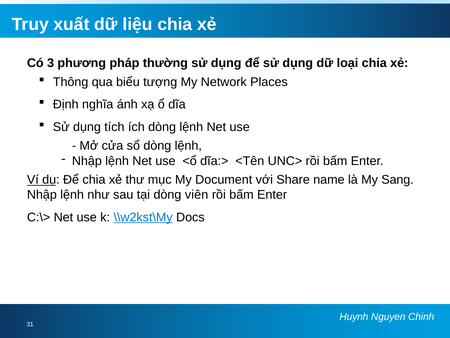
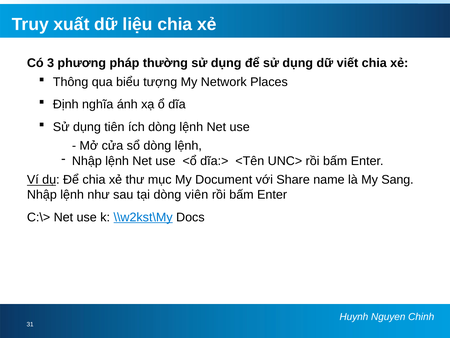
loại: loại -> viết
tích: tích -> tiên
